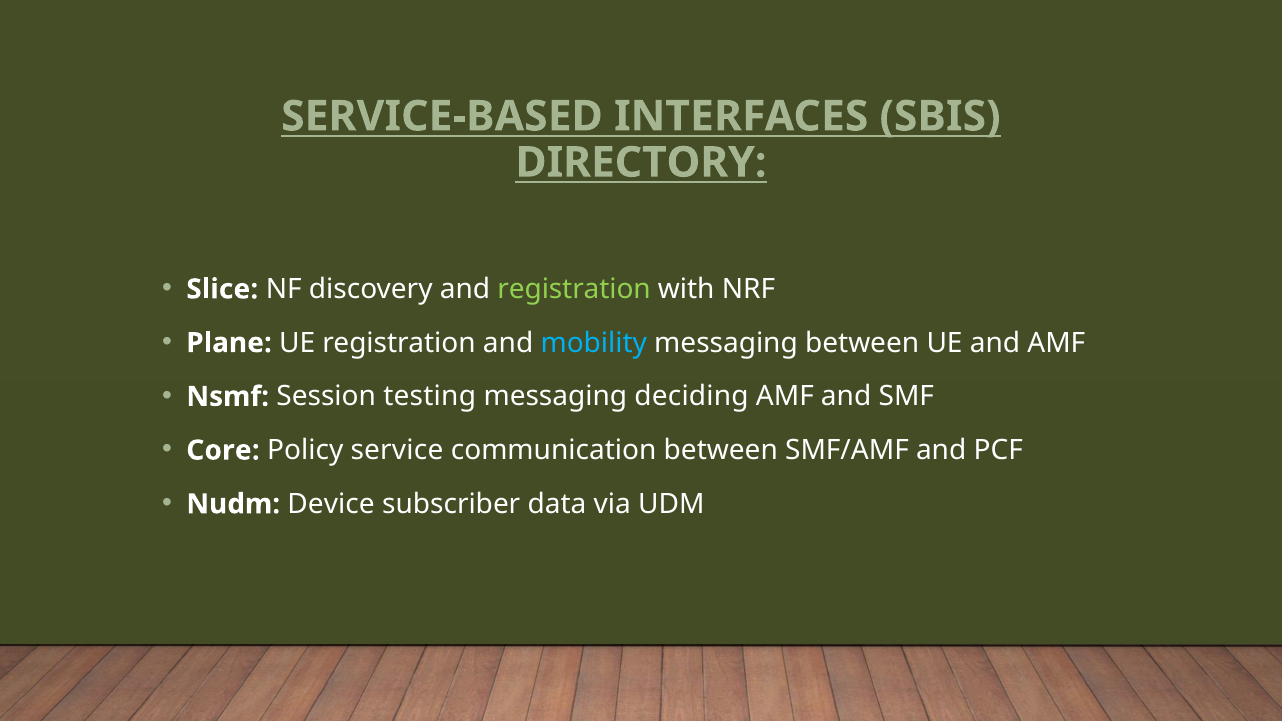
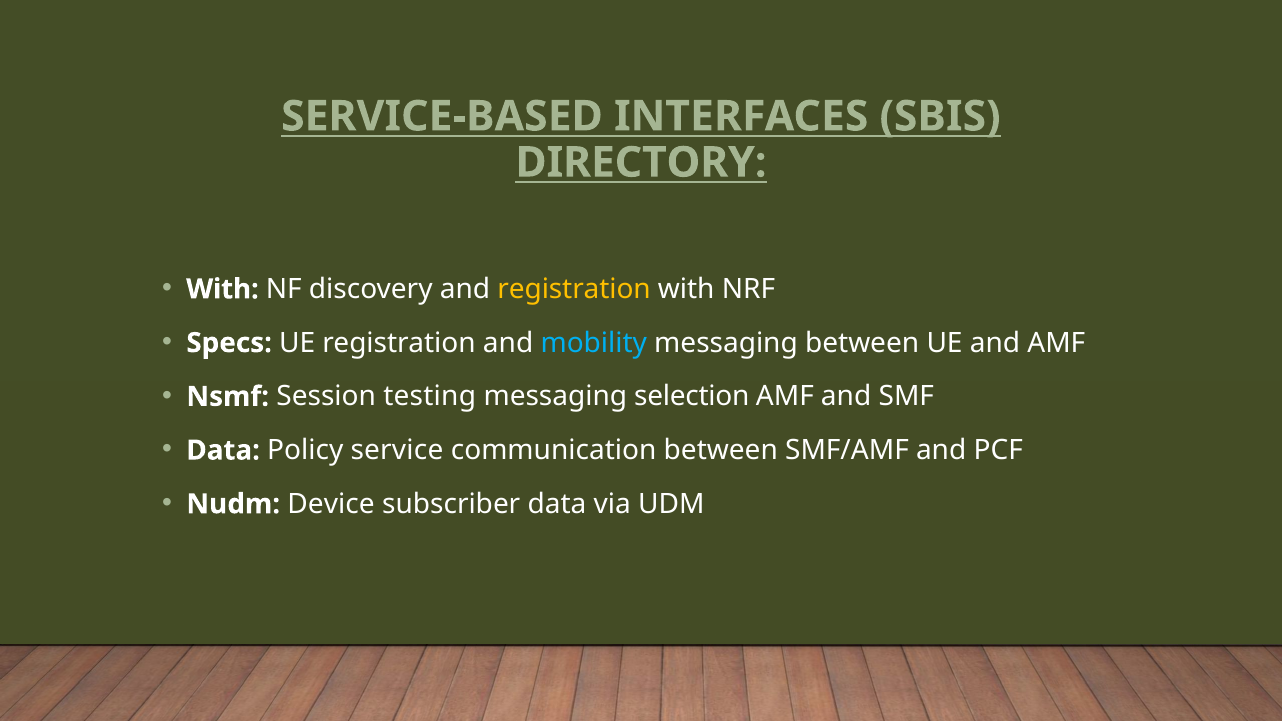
Slice at (222, 289): Slice -> With
registration at (574, 289) colour: light green -> yellow
Plane: Plane -> Specs
deciding: deciding -> selection
Core at (223, 450): Core -> Data
